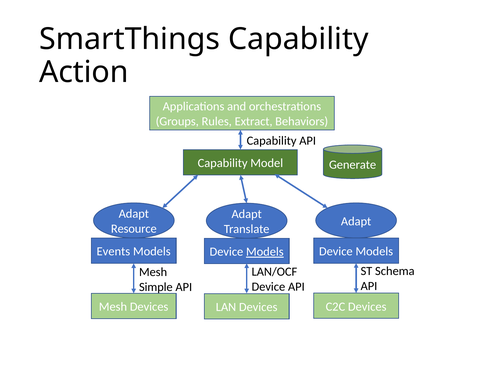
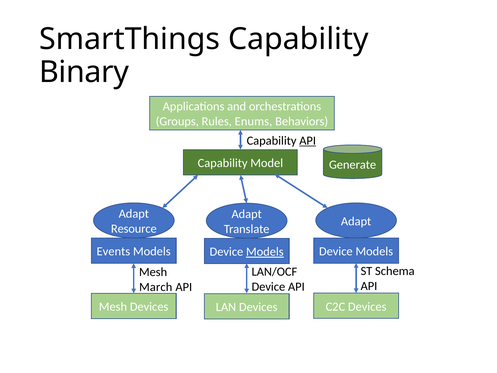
Action: Action -> Binary
Extract: Extract -> Enums
API at (308, 141) underline: none -> present
Simple: Simple -> March
